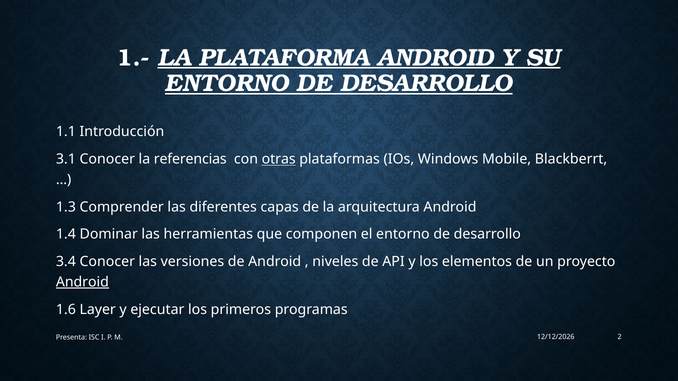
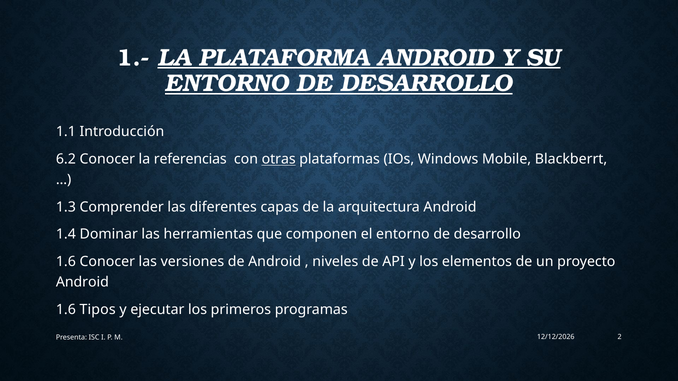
3.1: 3.1 -> 6.2
3.4 at (66, 262): 3.4 -> 1.6
Android at (82, 282) underline: present -> none
Layer: Layer -> Tipos
